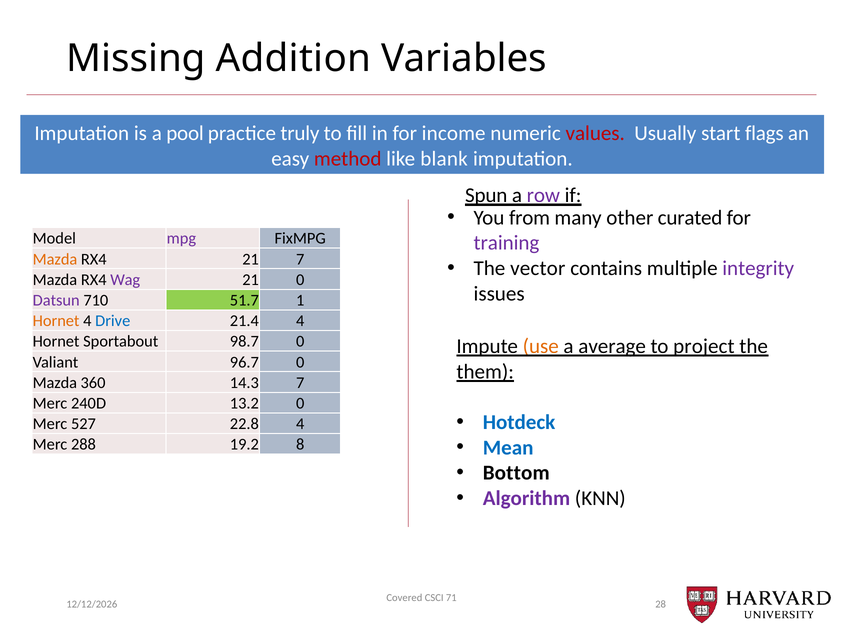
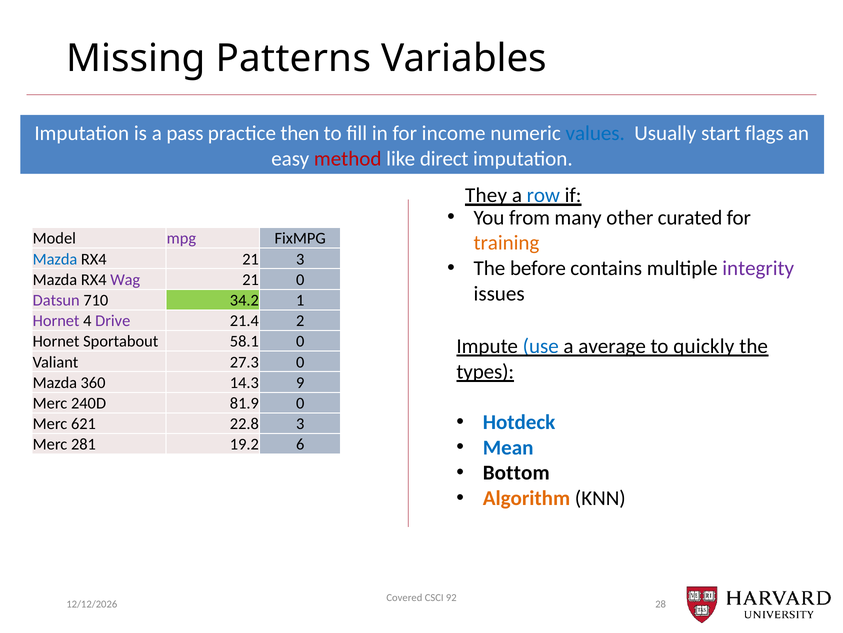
Addition: Addition -> Patterns
pool: pool -> pass
truly: truly -> then
values colour: red -> blue
blank: blank -> direct
Spun: Spun -> They
row colour: purple -> blue
training colour: purple -> orange
Mazda at (55, 259) colour: orange -> blue
21 7: 7 -> 3
vector: vector -> before
51.7: 51.7 -> 34.2
Hornet at (56, 321) colour: orange -> purple
Drive colour: blue -> purple
21.4 4: 4 -> 2
98.7: 98.7 -> 58.1
use colour: orange -> blue
project: project -> quickly
96.7: 96.7 -> 27.3
them: them -> types
14.3 7: 7 -> 9
13.2: 13.2 -> 81.9
527: 527 -> 621
22.8 4: 4 -> 3
288: 288 -> 281
8: 8 -> 6
Algorithm colour: purple -> orange
71: 71 -> 92
